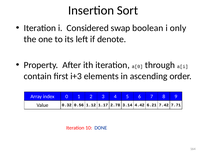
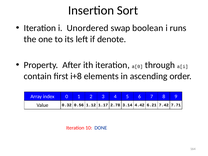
Considered: Considered -> Unordered
only: only -> runs
i+3: i+3 -> i+8
